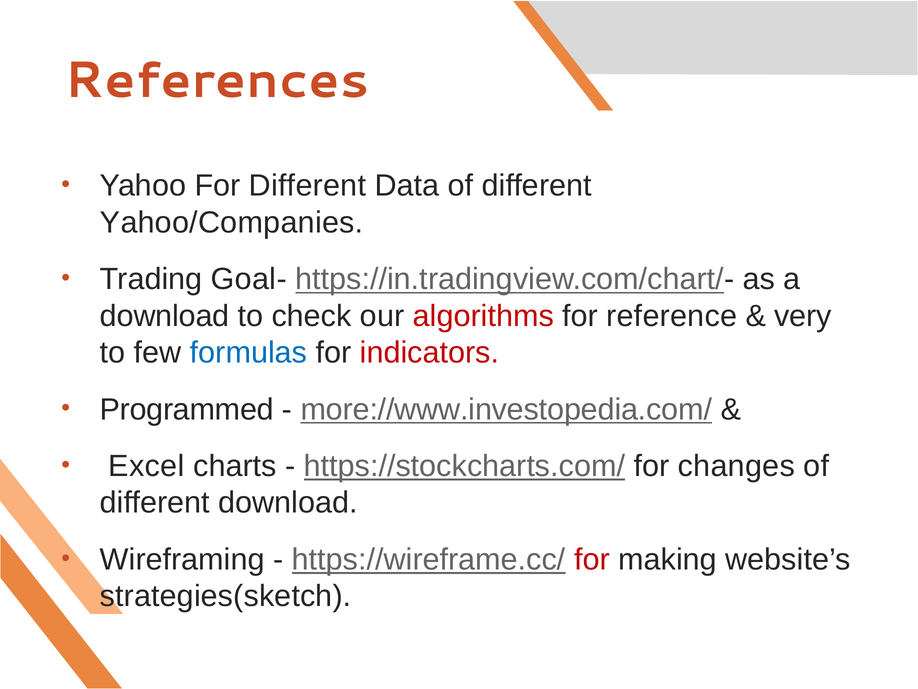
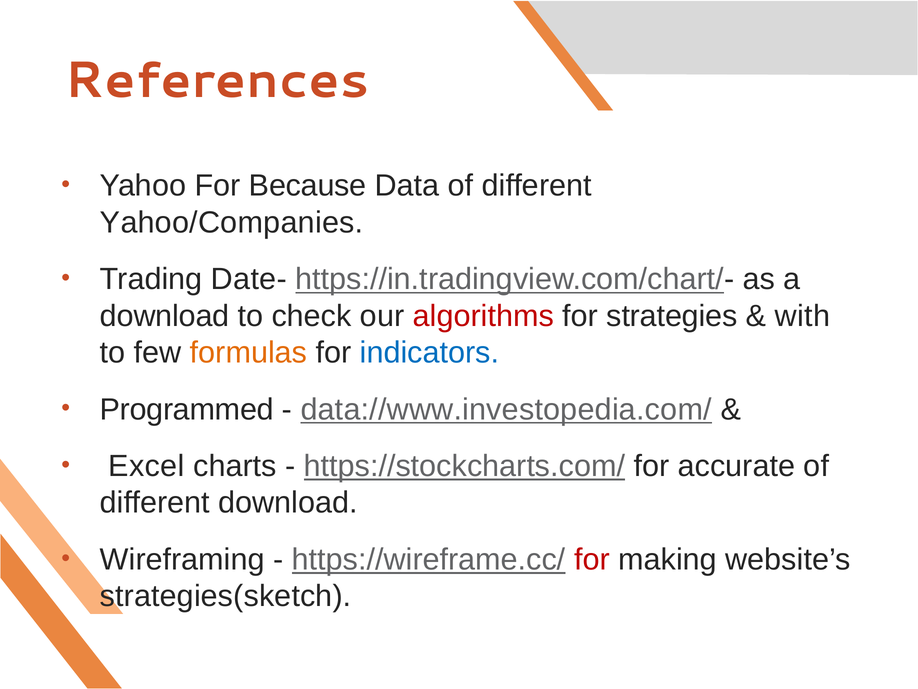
For Different: Different -> Because
Goal-: Goal- -> Date-
reference: reference -> strategies
very: very -> with
formulas colour: blue -> orange
indicators colour: red -> blue
more://www.investopedia.com/: more://www.investopedia.com/ -> data://www.investopedia.com/
changes: changes -> accurate
